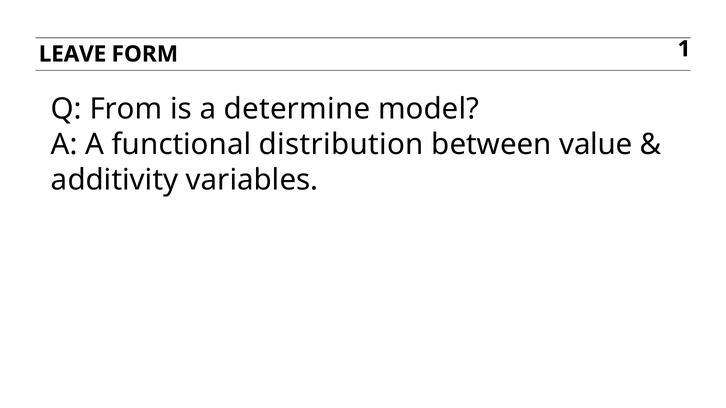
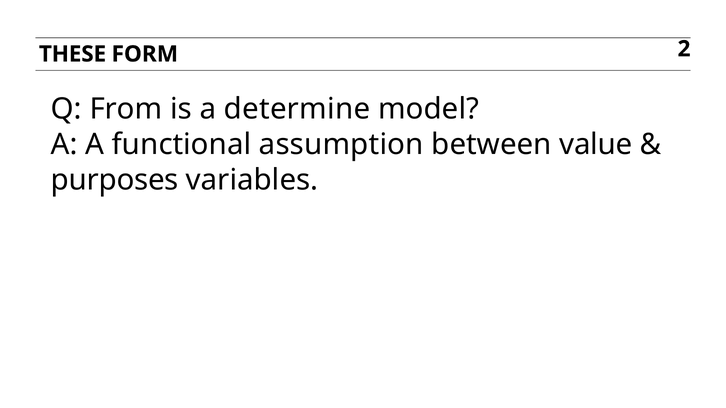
LEAVE: LEAVE -> THESE
1: 1 -> 2
distribution: distribution -> assumption
additivity: additivity -> purposes
